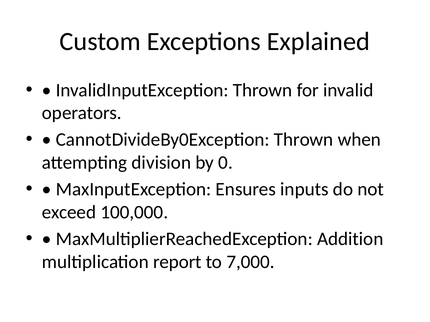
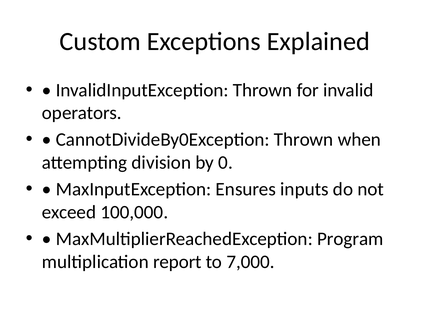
Addition: Addition -> Program
